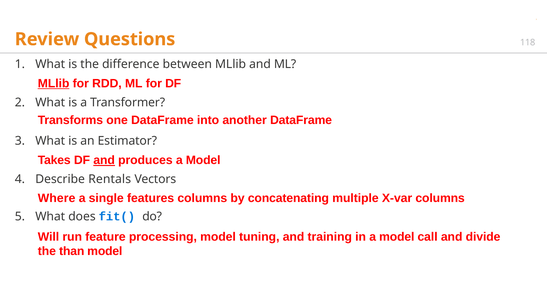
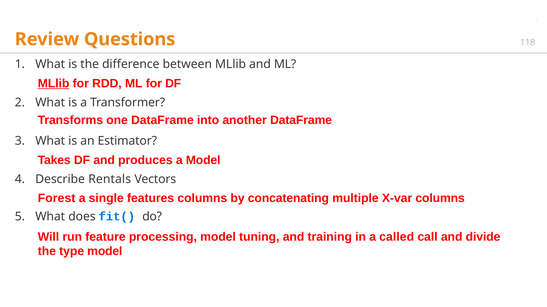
and at (104, 161) underline: present -> none
Where: Where -> Forest
in a model: model -> called
than: than -> type
